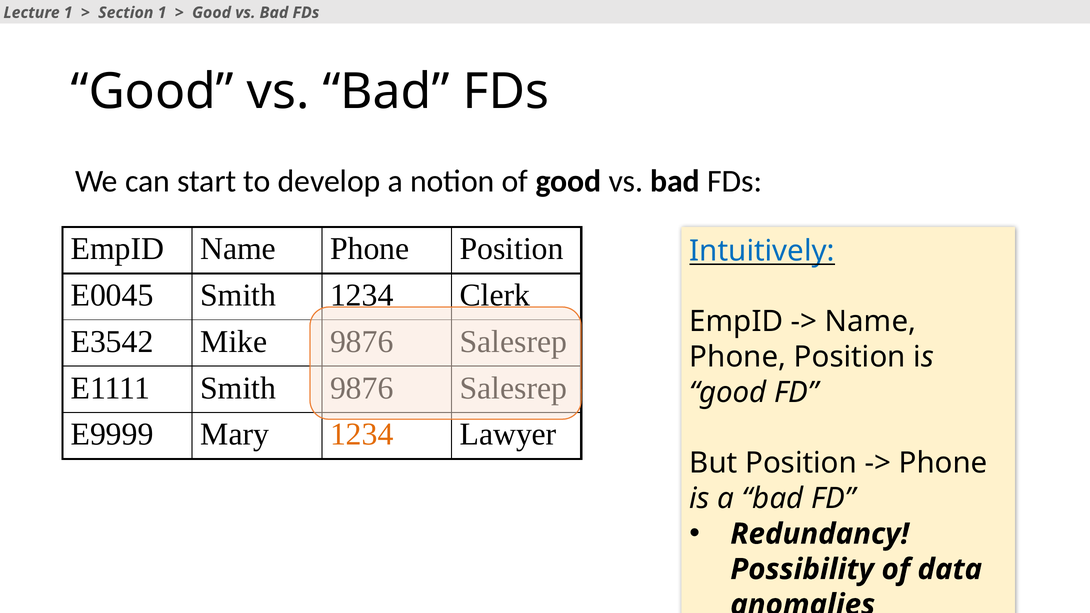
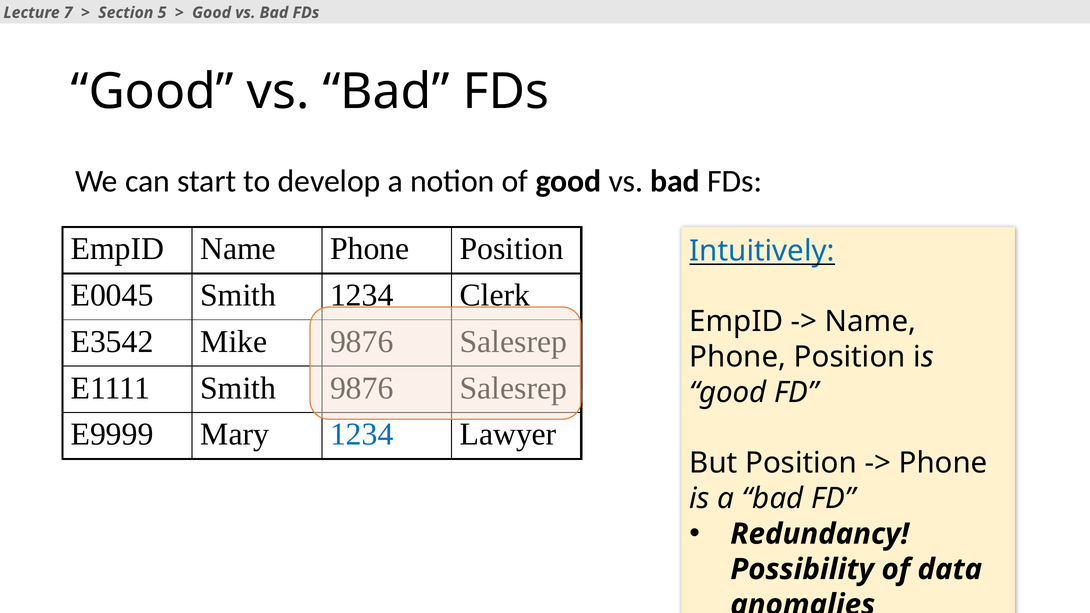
Lecture 1: 1 -> 7
Section 1: 1 -> 5
1234 at (362, 435) colour: orange -> blue
